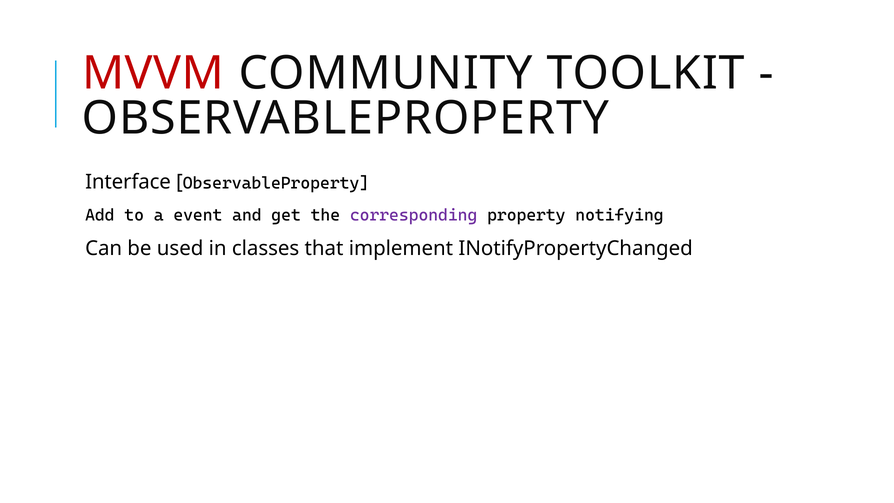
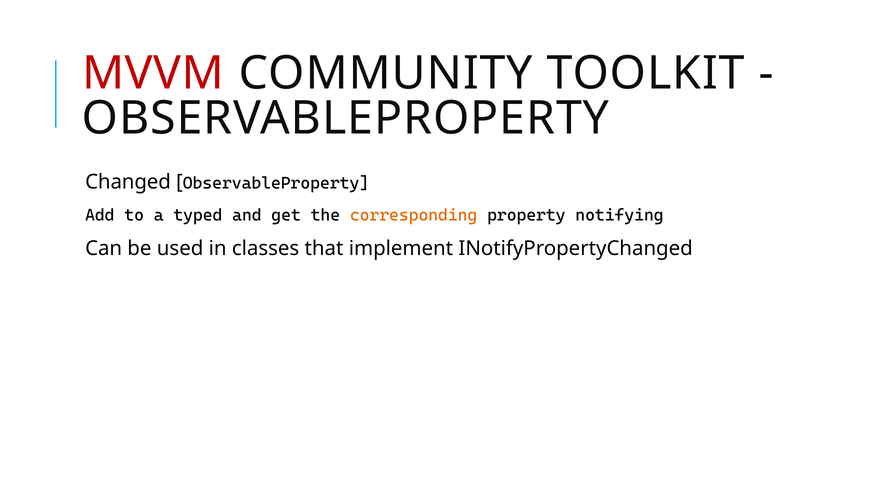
Interface: Interface -> Changed
event: event -> typed
corresponding colour: purple -> orange
